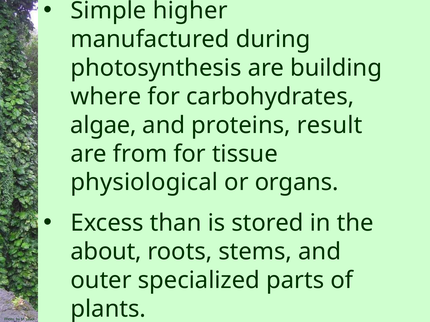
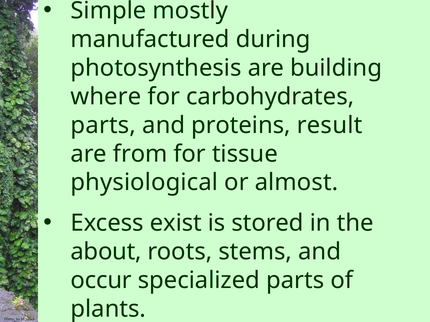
higher: higher -> mostly
algae at (103, 125): algae -> parts
organs: organs -> almost
than: than -> exist
outer: outer -> occur
